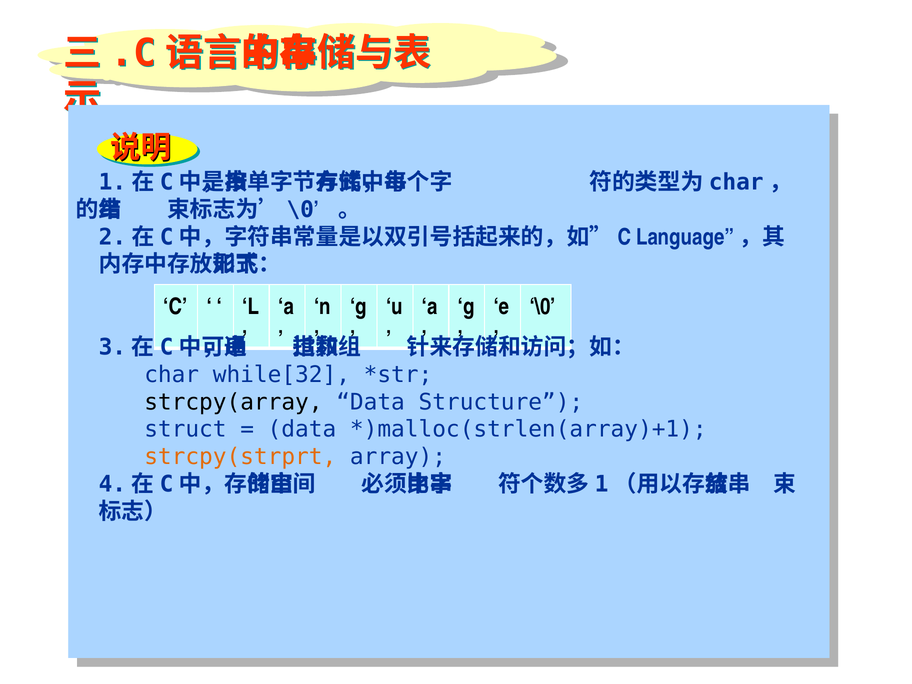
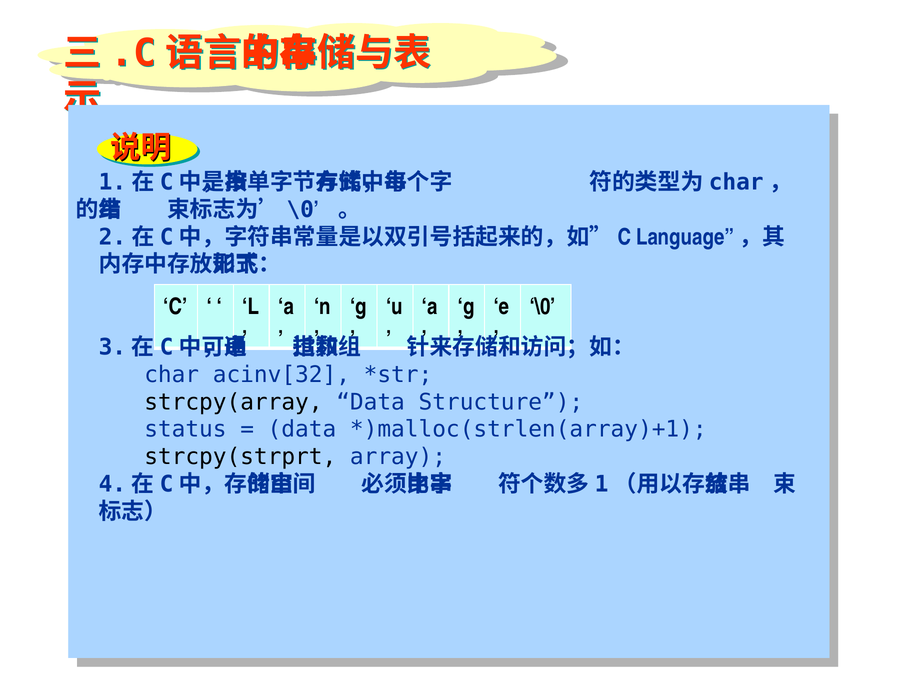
while[32: while[32 -> acinv[32
struct: struct -> status
strcpy(strprt colour: orange -> black
